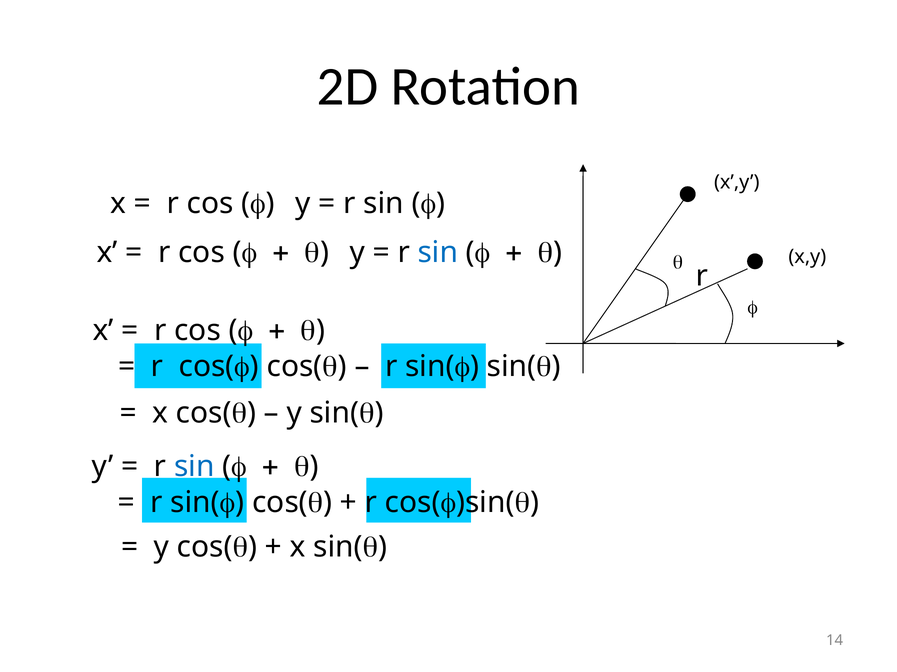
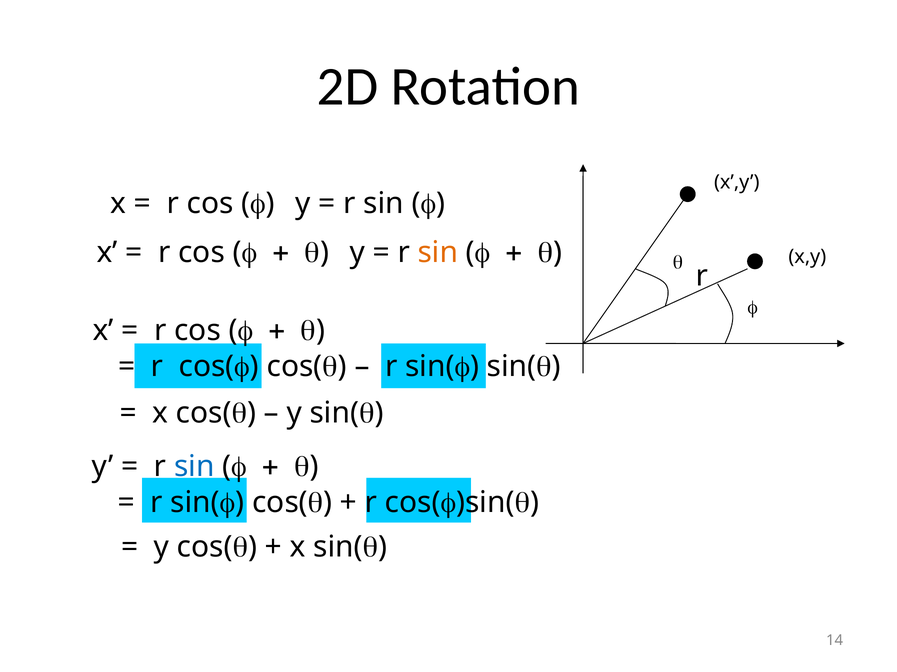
sin at (438, 253) colour: blue -> orange
